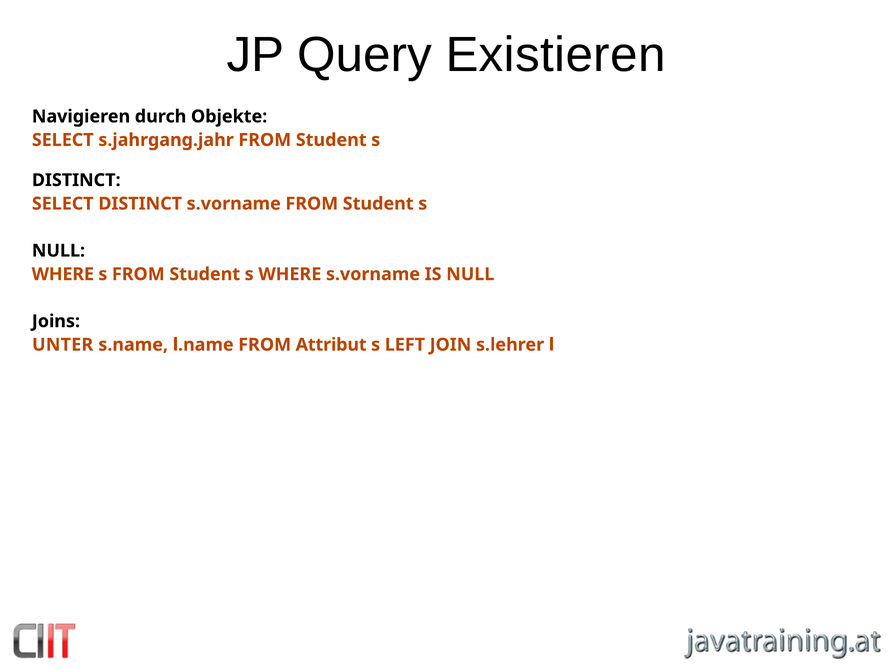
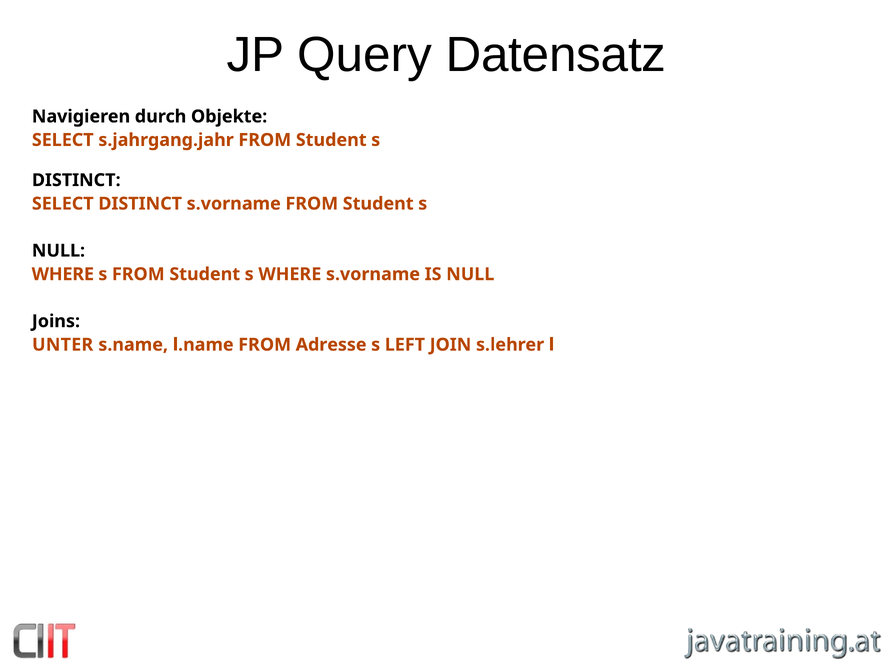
Existieren: Existieren -> Datensatz
Attribut: Attribut -> Adresse
